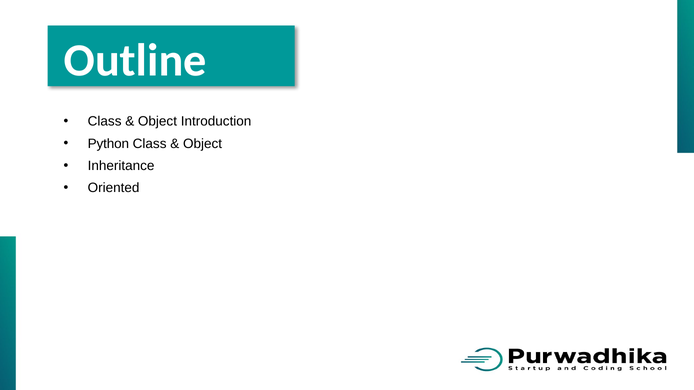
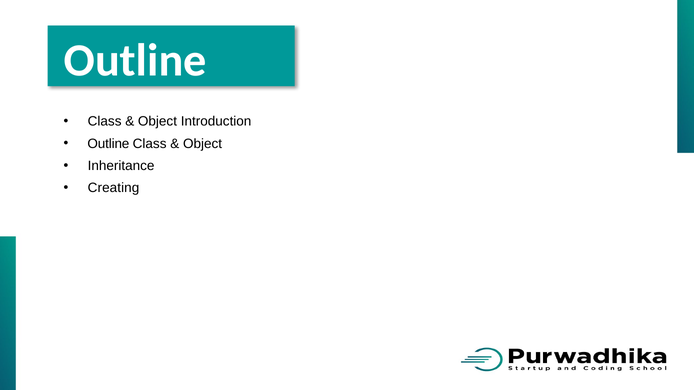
Python at (108, 144): Python -> Outline
Oriented: Oriented -> Creating
